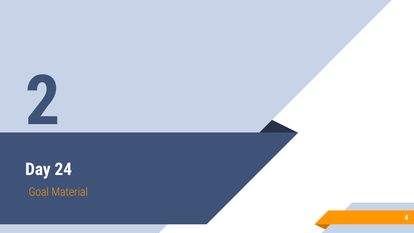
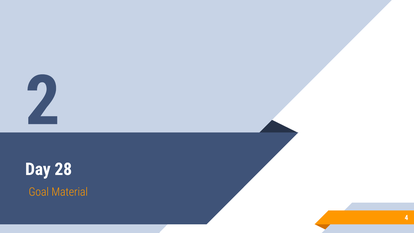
24: 24 -> 28
